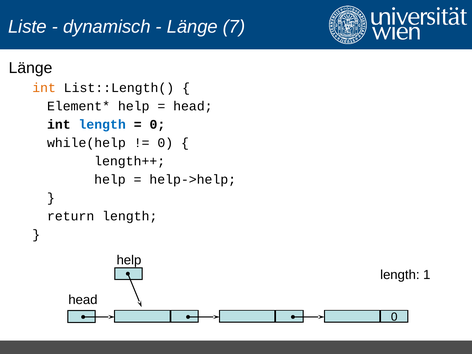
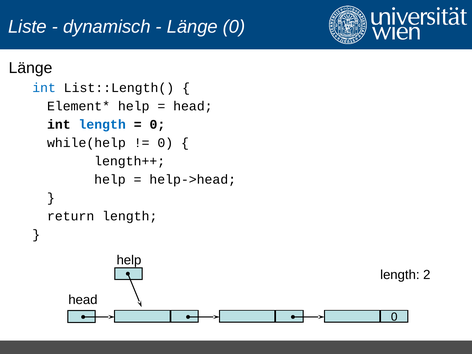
Länge 7: 7 -> 0
int at (44, 88) colour: orange -> blue
help->help: help->help -> help->head
1: 1 -> 2
